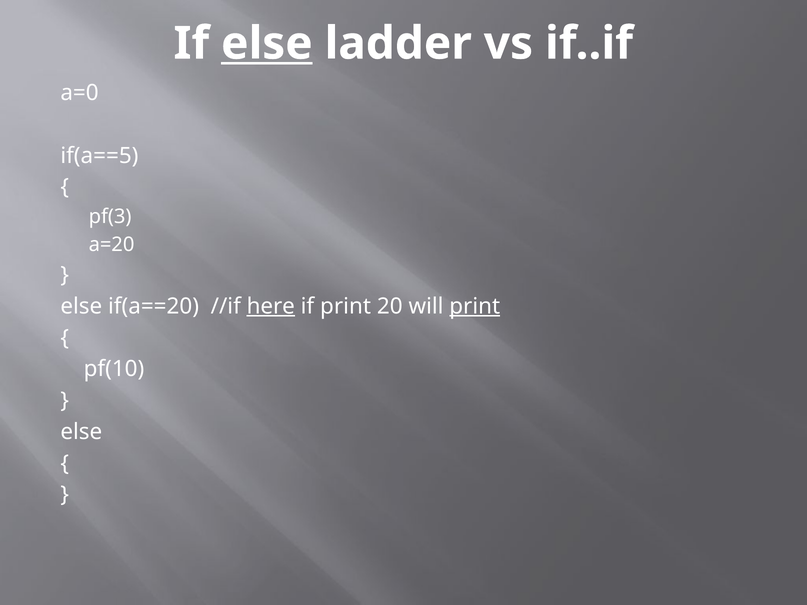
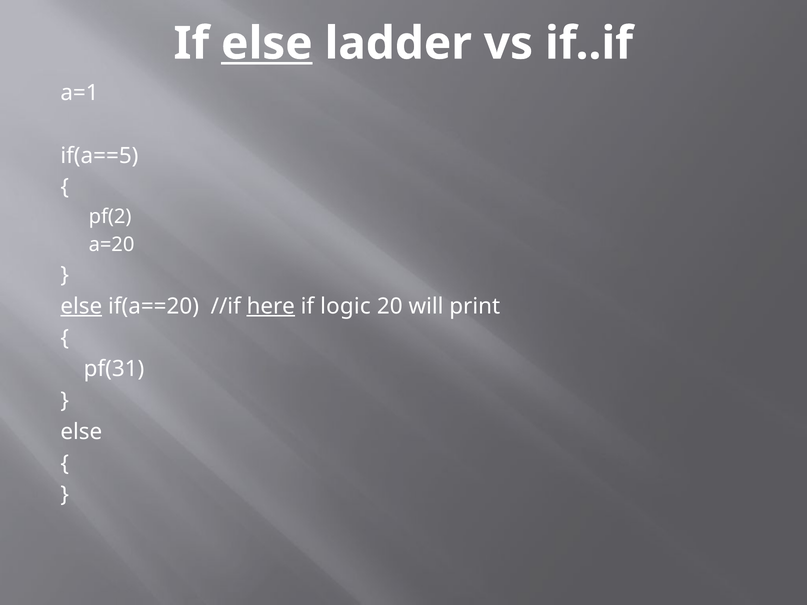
a=0: a=0 -> a=1
pf(3: pf(3 -> pf(2
else at (81, 306) underline: none -> present
if print: print -> logic
print at (475, 306) underline: present -> none
pf(10: pf(10 -> pf(31
